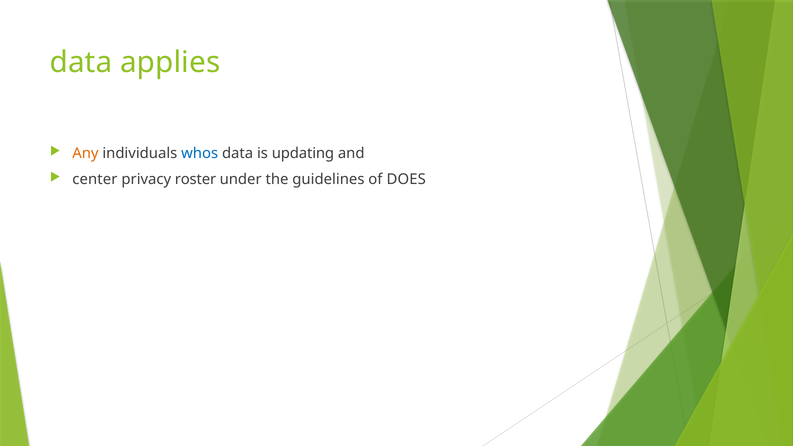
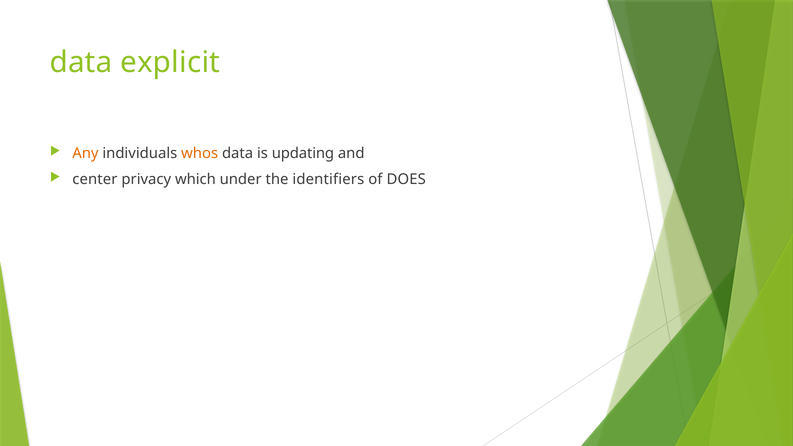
applies: applies -> explicit
whos colour: blue -> orange
roster: roster -> which
guidelines: guidelines -> identifiers
